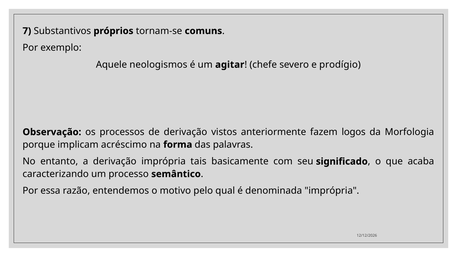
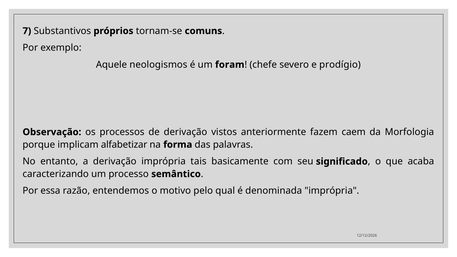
agitar: agitar -> foram
logos: logos -> caem
acréscimo: acréscimo -> alfabetizar
